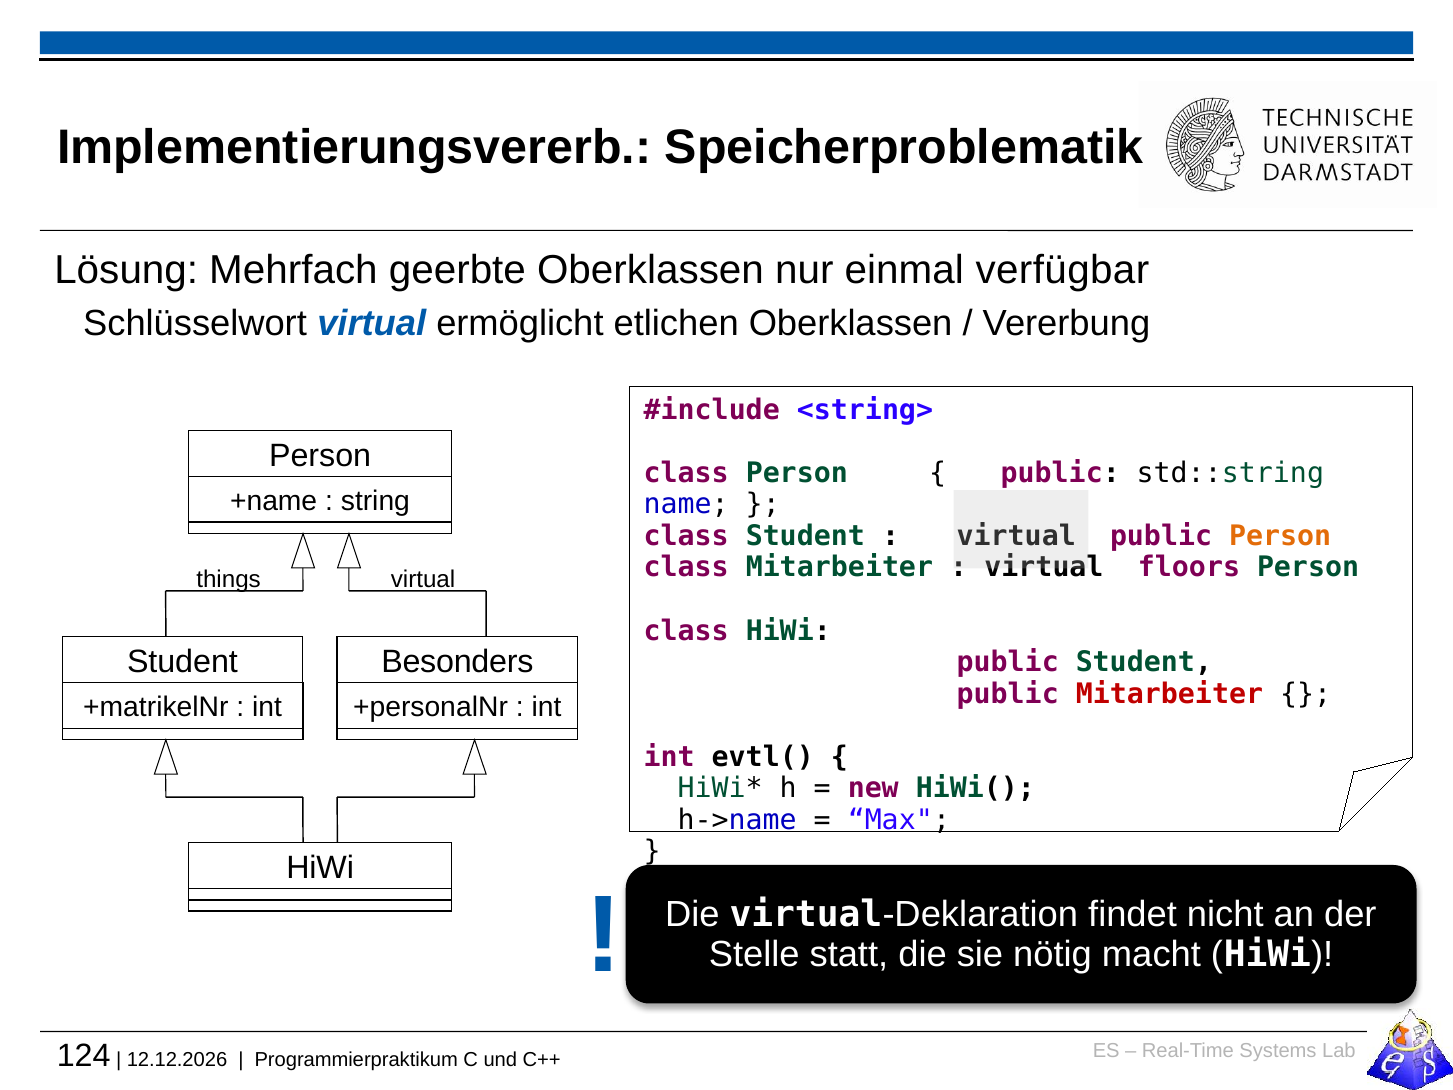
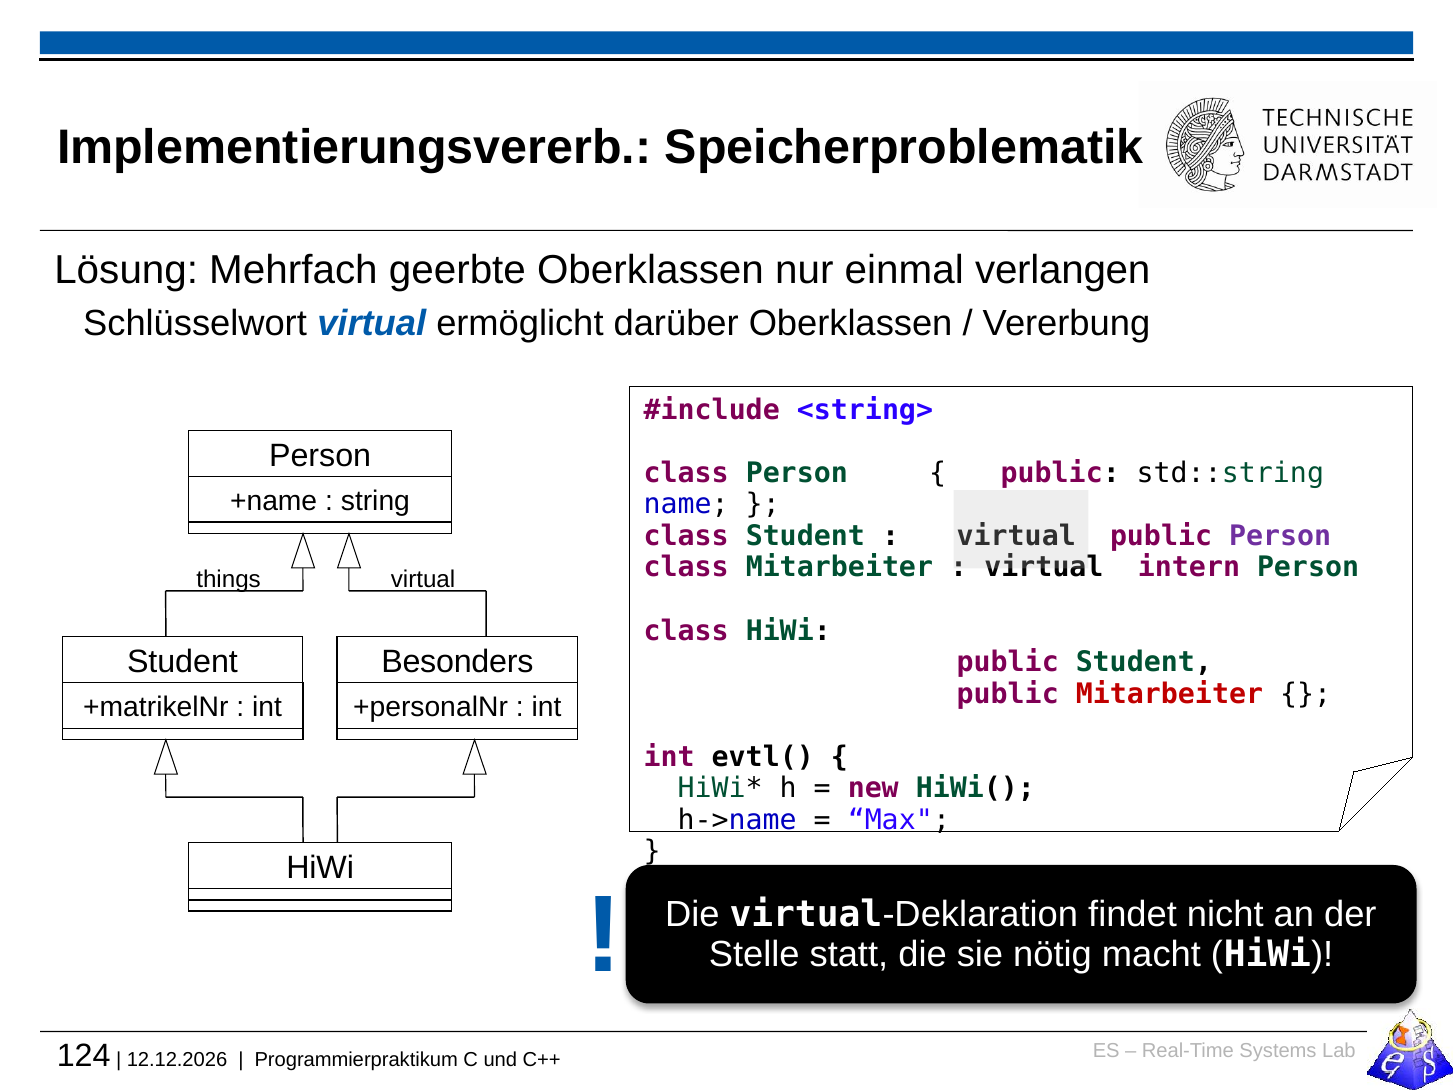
verfügbar: verfügbar -> verlangen
etlichen: etlichen -> darüber
Person at (1280, 536) colour: orange -> purple
floors: floors -> intern
